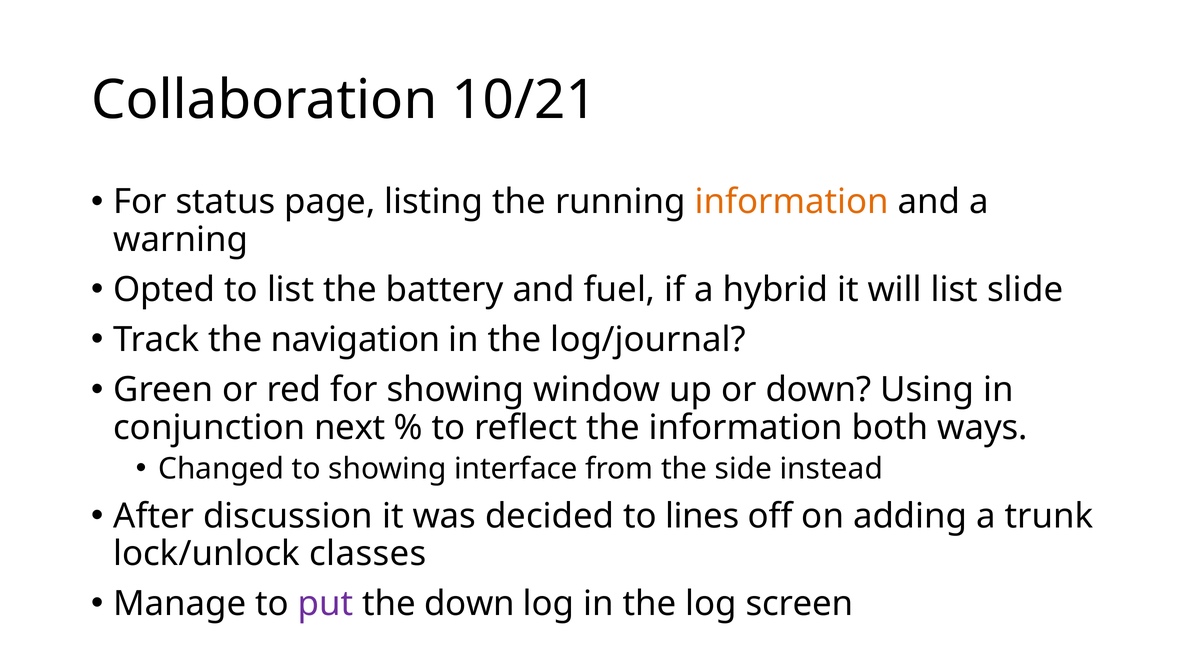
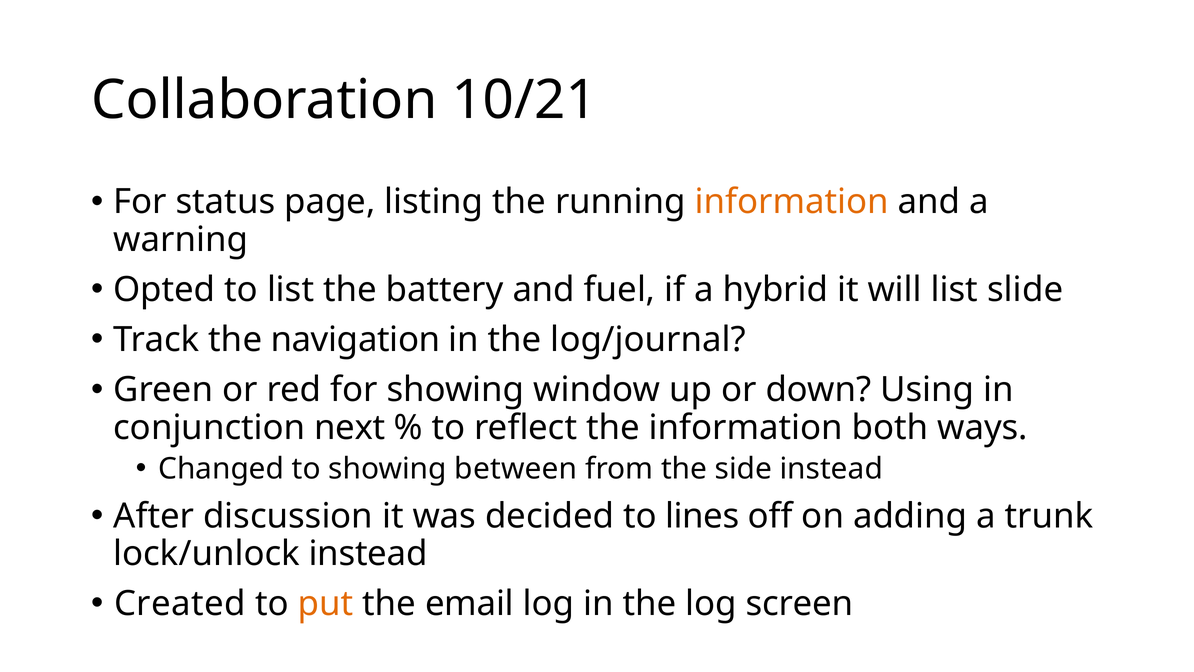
interface: interface -> between
lock/unlock classes: classes -> instead
Manage: Manage -> Created
put colour: purple -> orange
the down: down -> email
